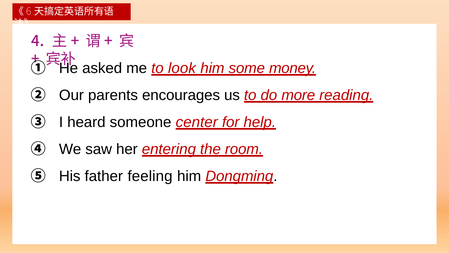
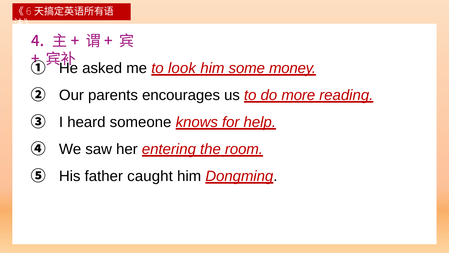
center: center -> knows
feeling: feeling -> caught
